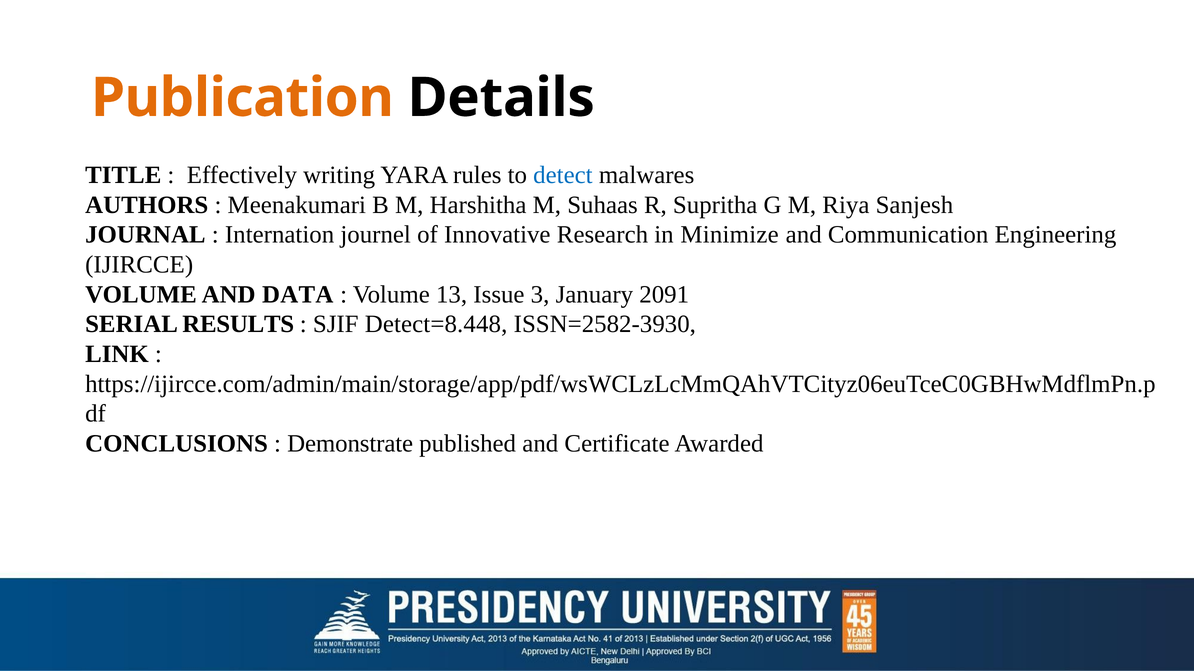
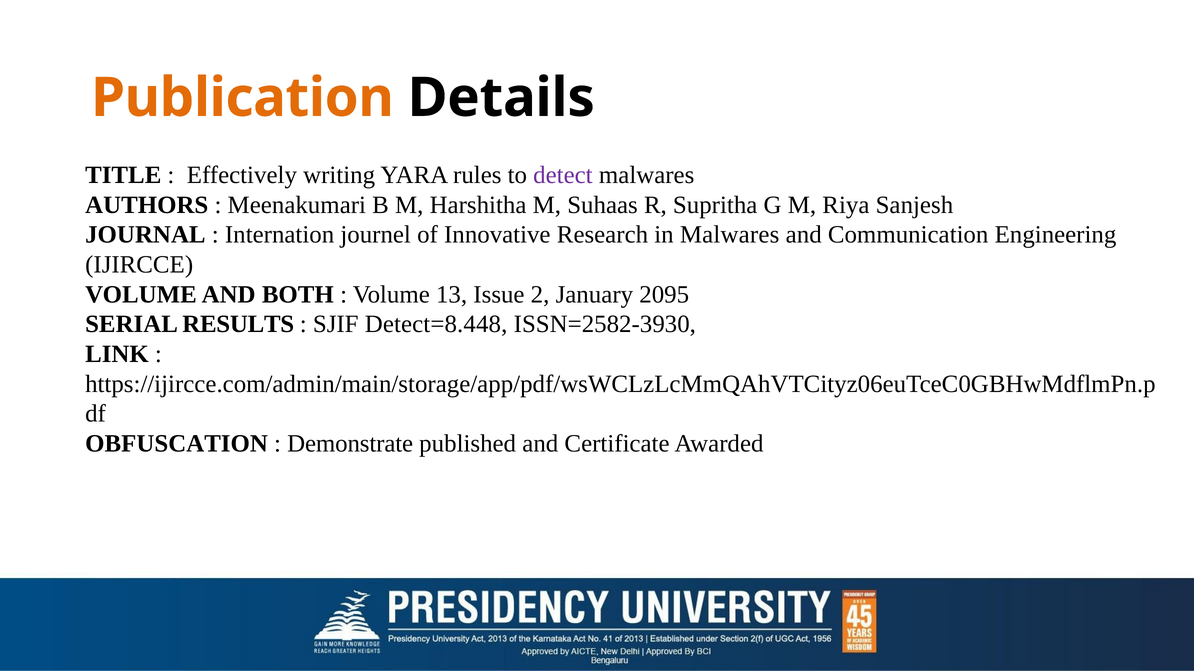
detect colour: blue -> purple
in Minimize: Minimize -> Malwares
DATA: DATA -> BOTH
3: 3 -> 2
2091: 2091 -> 2095
CONCLUSIONS: CONCLUSIONS -> OBFUSCATION
